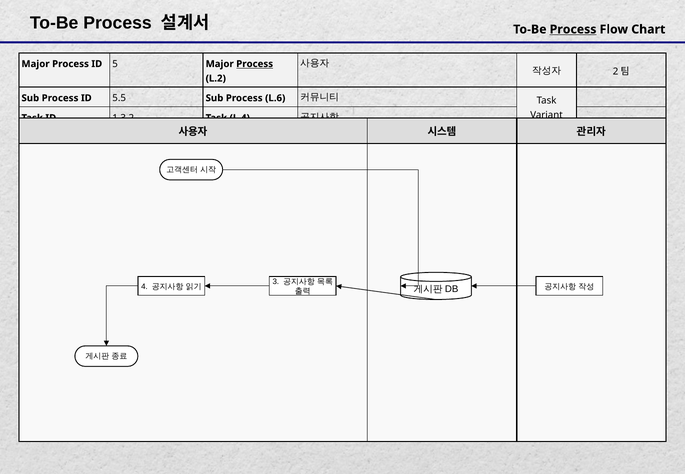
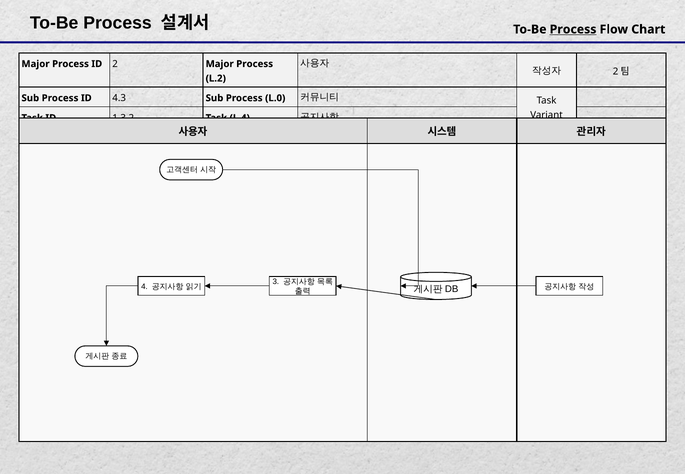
ID 5: 5 -> 2
Process at (255, 64) underline: present -> none
5.5: 5.5 -> 4.3
L.6: L.6 -> L.0
